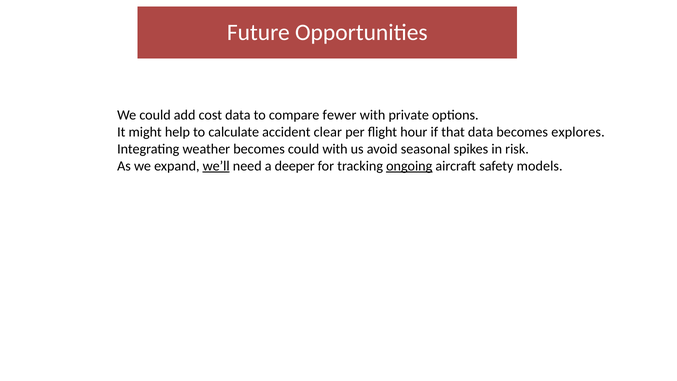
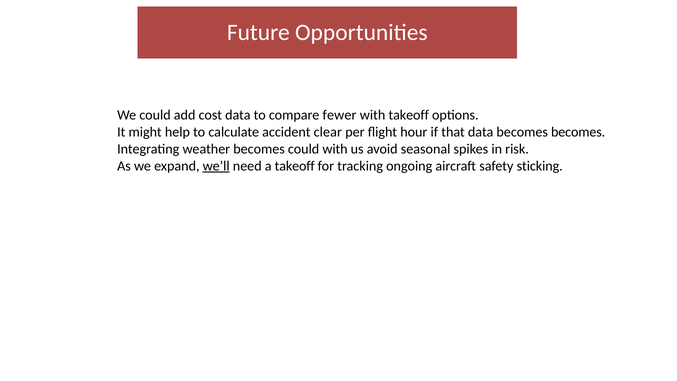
with private: private -> takeoff
becomes explores: explores -> becomes
a deeper: deeper -> takeoff
ongoing underline: present -> none
models: models -> sticking
